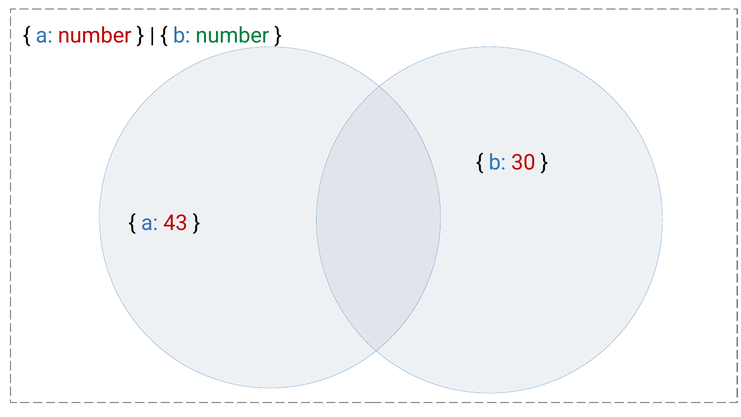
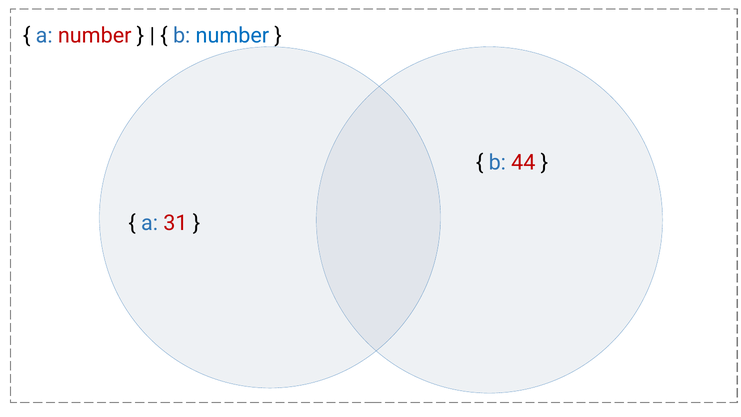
number at (232, 36) colour: green -> blue
30: 30 -> 44
43: 43 -> 31
